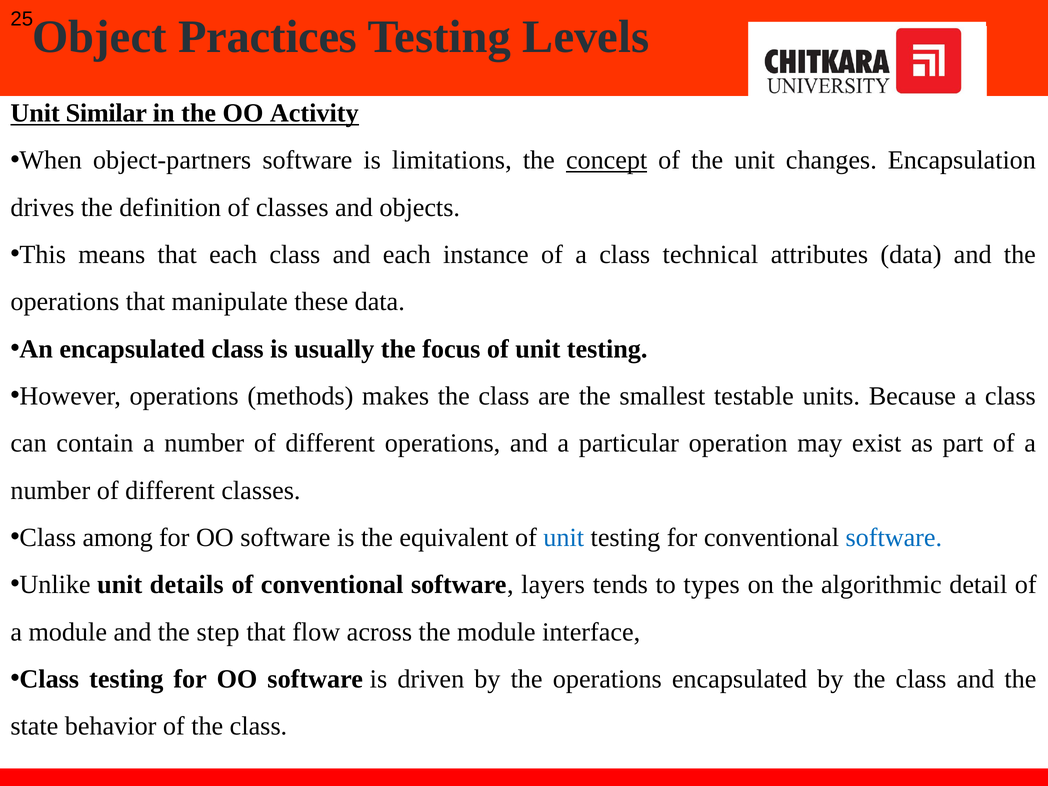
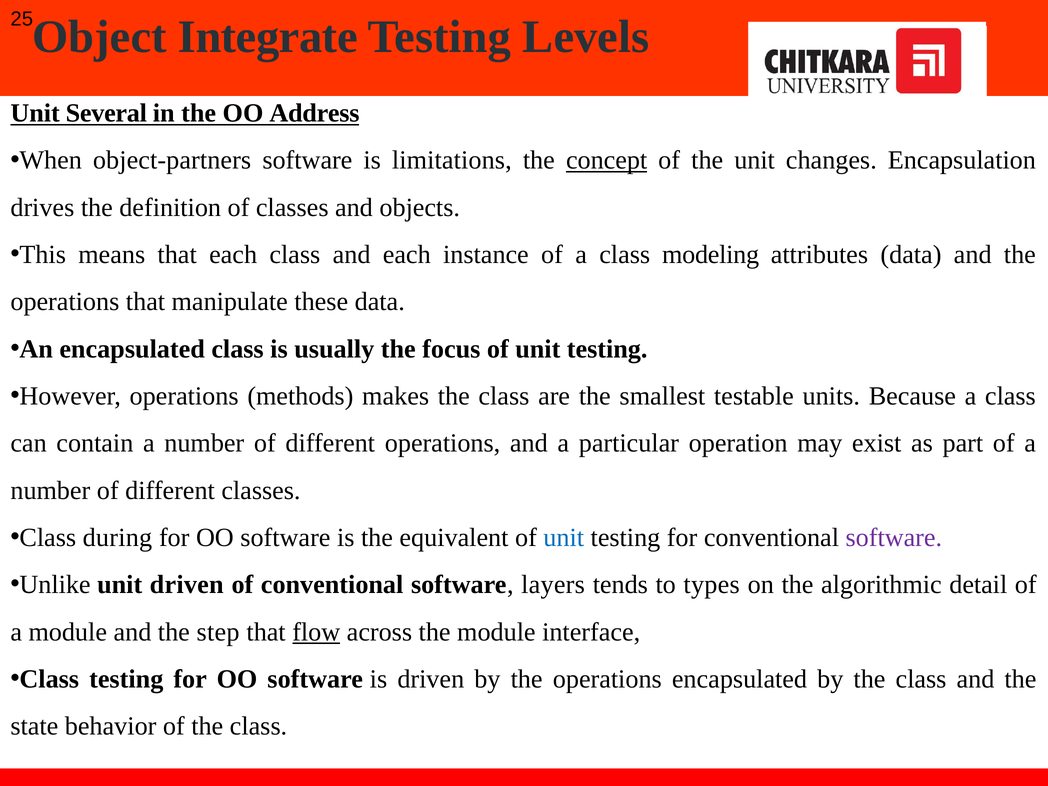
Practices: Practices -> Integrate
Similar: Similar -> Several
Activity: Activity -> Address
technical: technical -> modeling
among: among -> during
software at (894, 538) colour: blue -> purple
unit details: details -> driven
flow underline: none -> present
